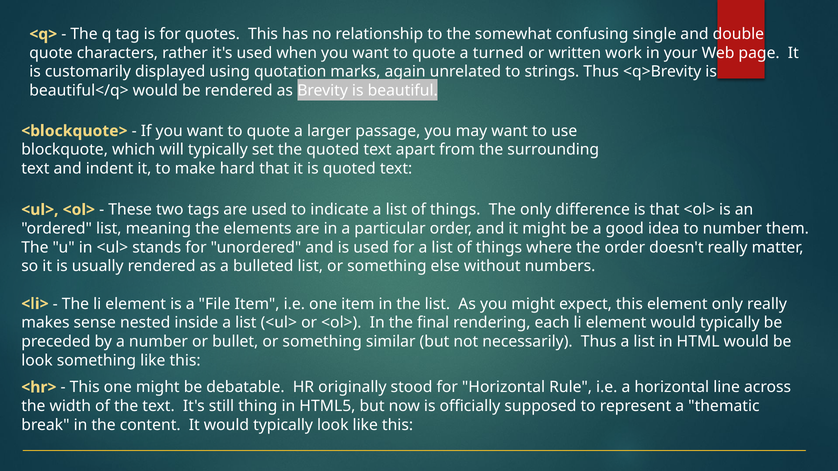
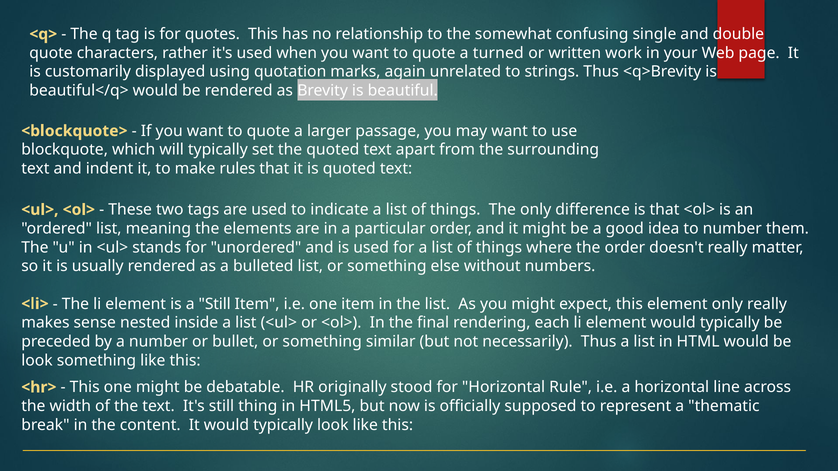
hard: hard -> rules
a File: File -> Still
